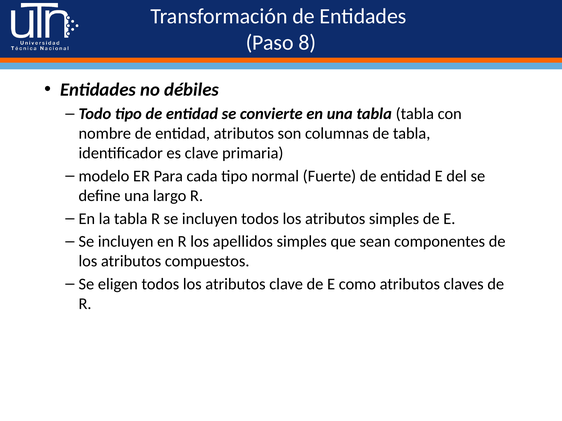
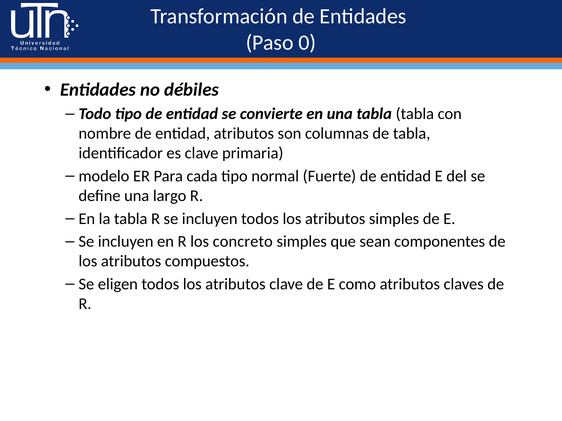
8: 8 -> 0
apellidos: apellidos -> concreto
